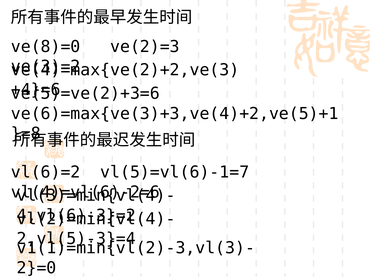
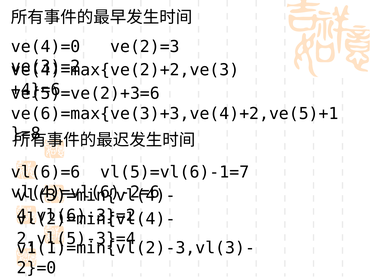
ve(8)=0: ve(8)=0 -> ve(4)=0
vl(6)=2: vl(6)=2 -> vl(6)=6
